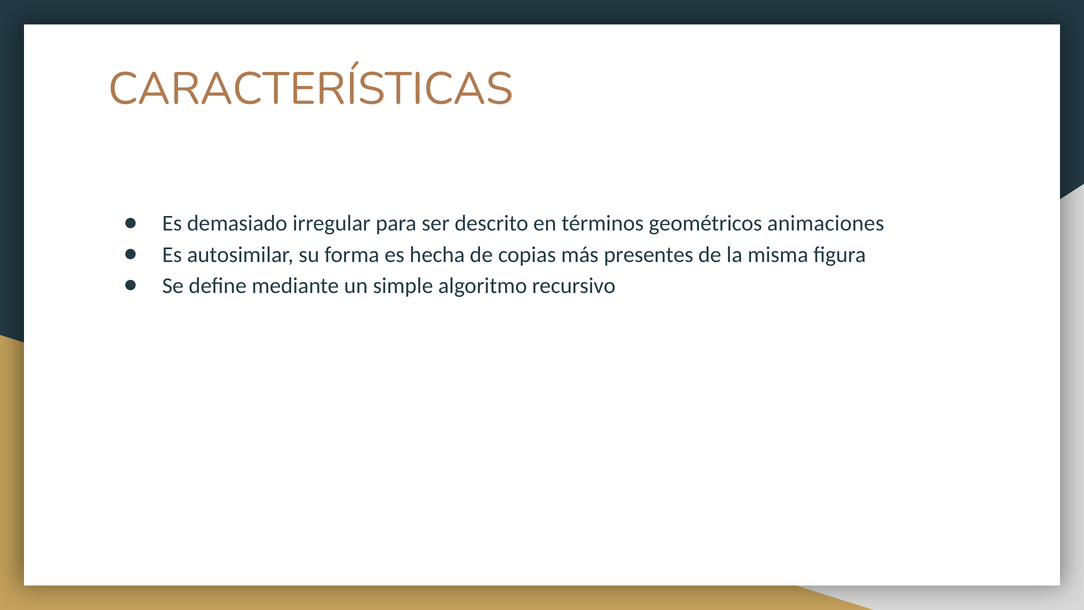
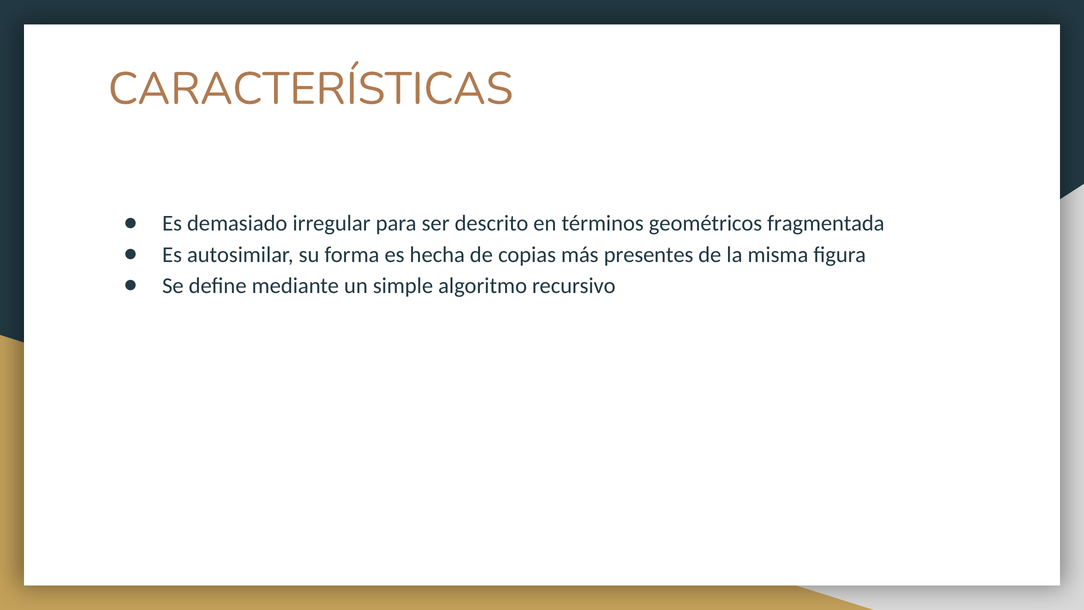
animaciones: animaciones -> fragmentada
